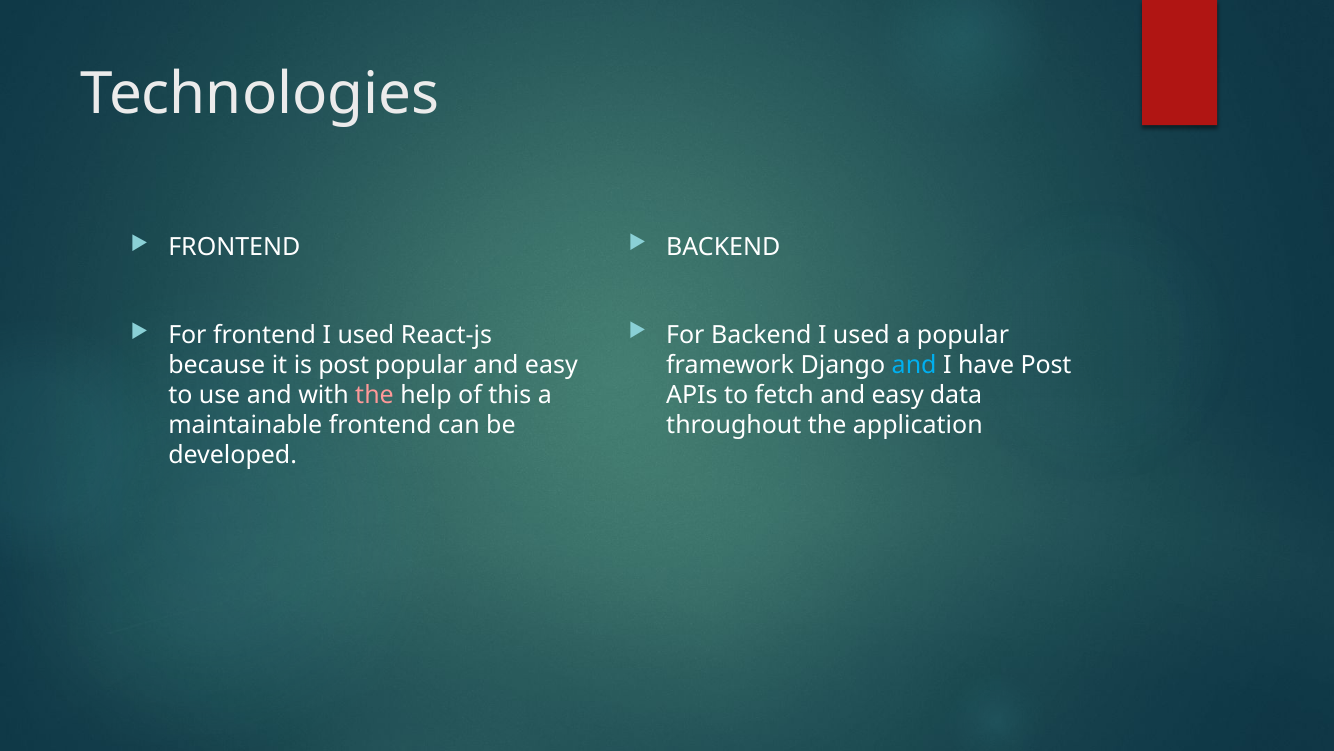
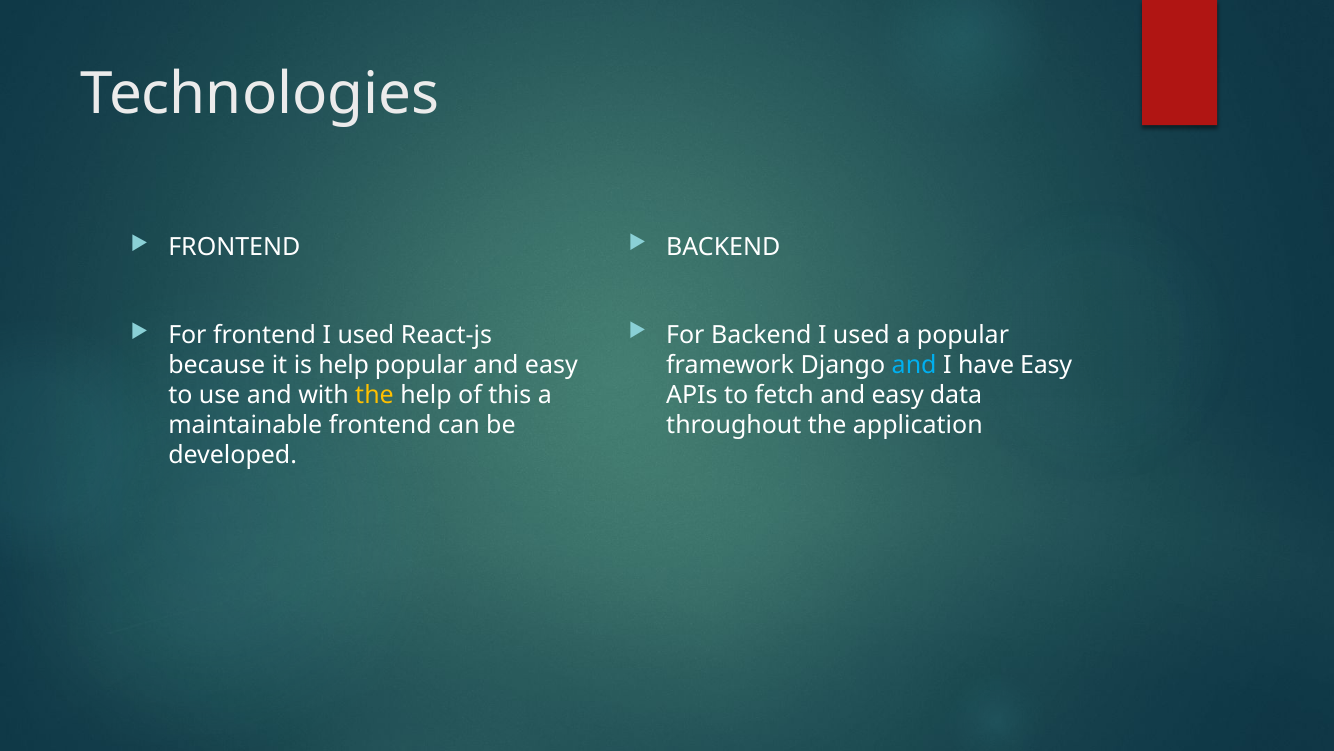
have Post: Post -> Easy
is post: post -> help
the at (375, 395) colour: pink -> yellow
